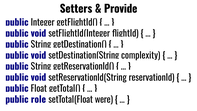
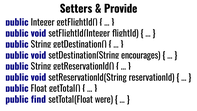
complexity: complexity -> encourages
role: role -> find
